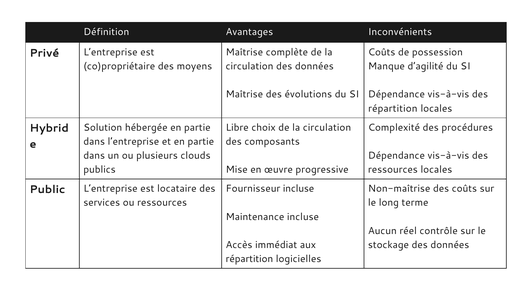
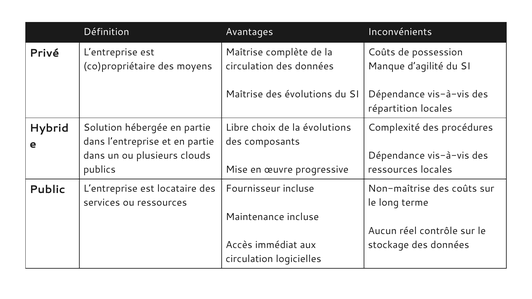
choix de la circulation: circulation -> évolutions
répartition at (249, 259): répartition -> circulation
